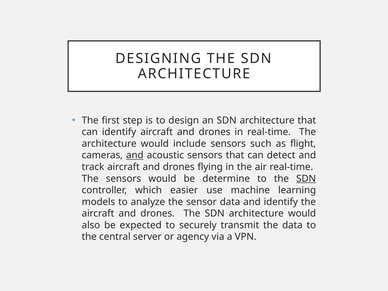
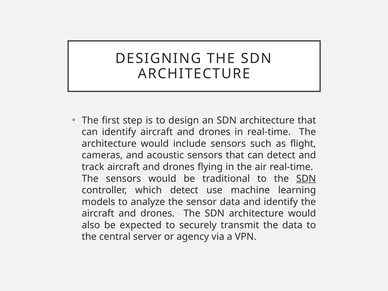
and at (135, 155) underline: present -> none
determine: determine -> traditional
which easier: easier -> detect
